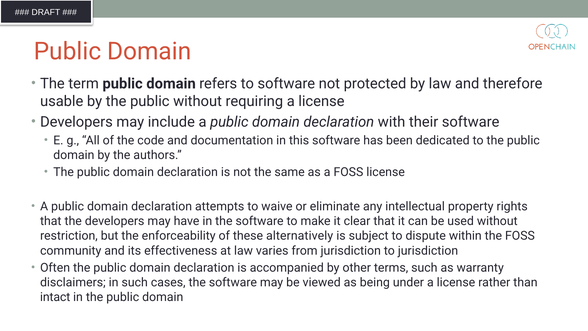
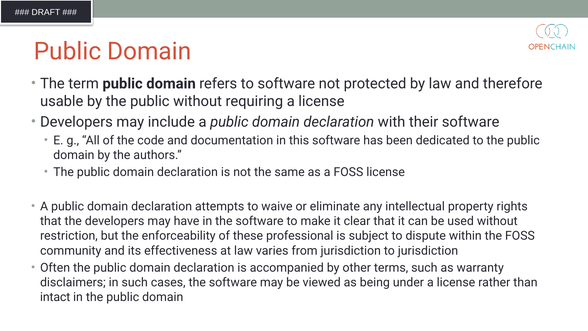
alternatively: alternatively -> professional
